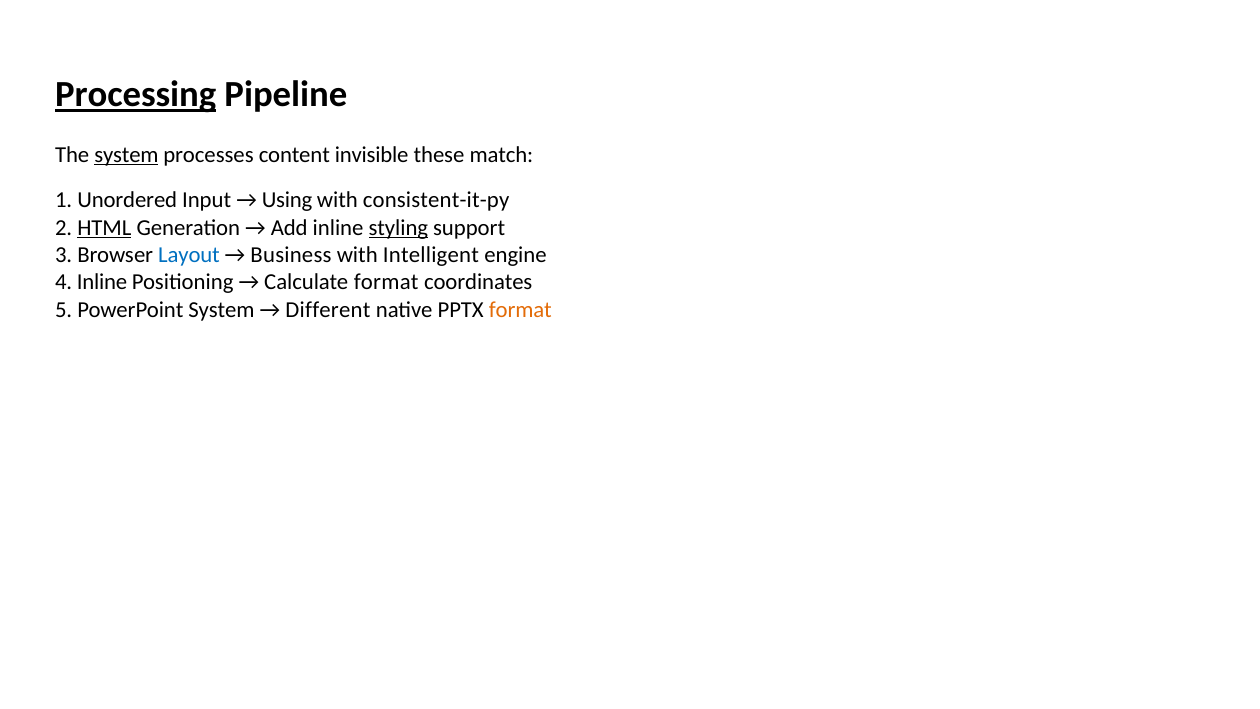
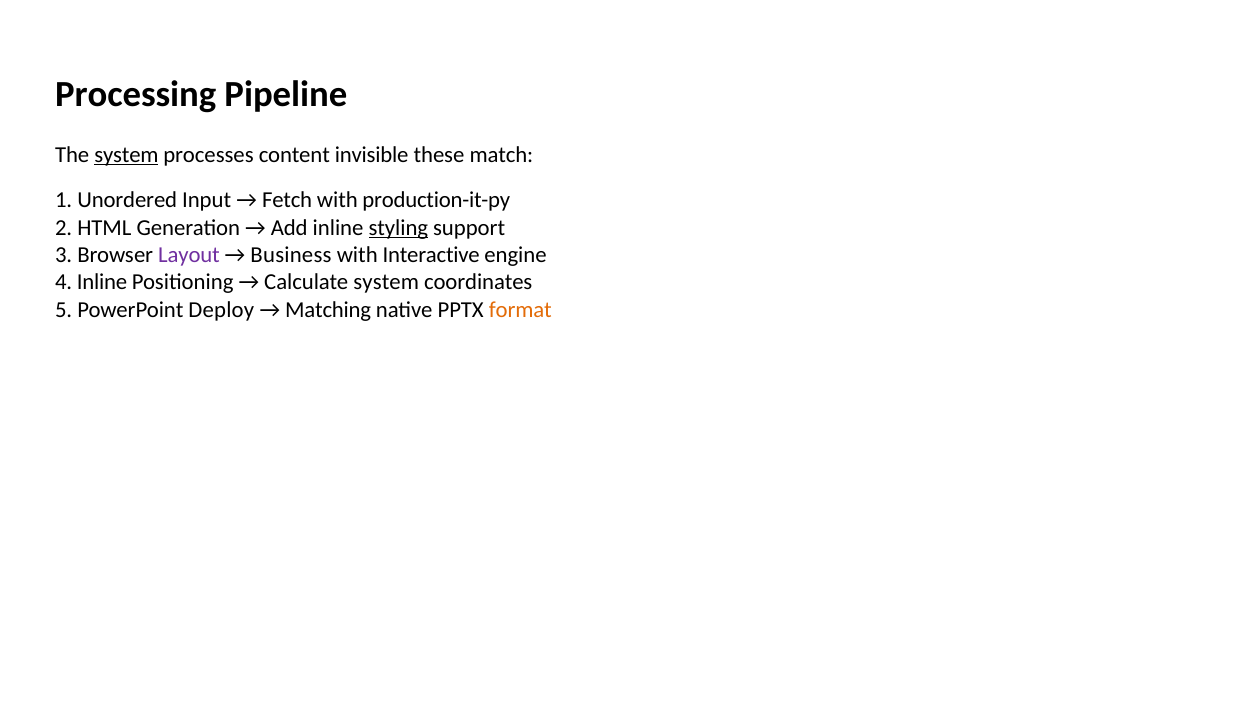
Processing underline: present -> none
Using: Using -> Fetch
consistent-it-py: consistent-it-py -> production-it-py
HTML underline: present -> none
Layout colour: blue -> purple
Intelligent: Intelligent -> Interactive
Calculate format: format -> system
PowerPoint System: System -> Deploy
Different: Different -> Matching
